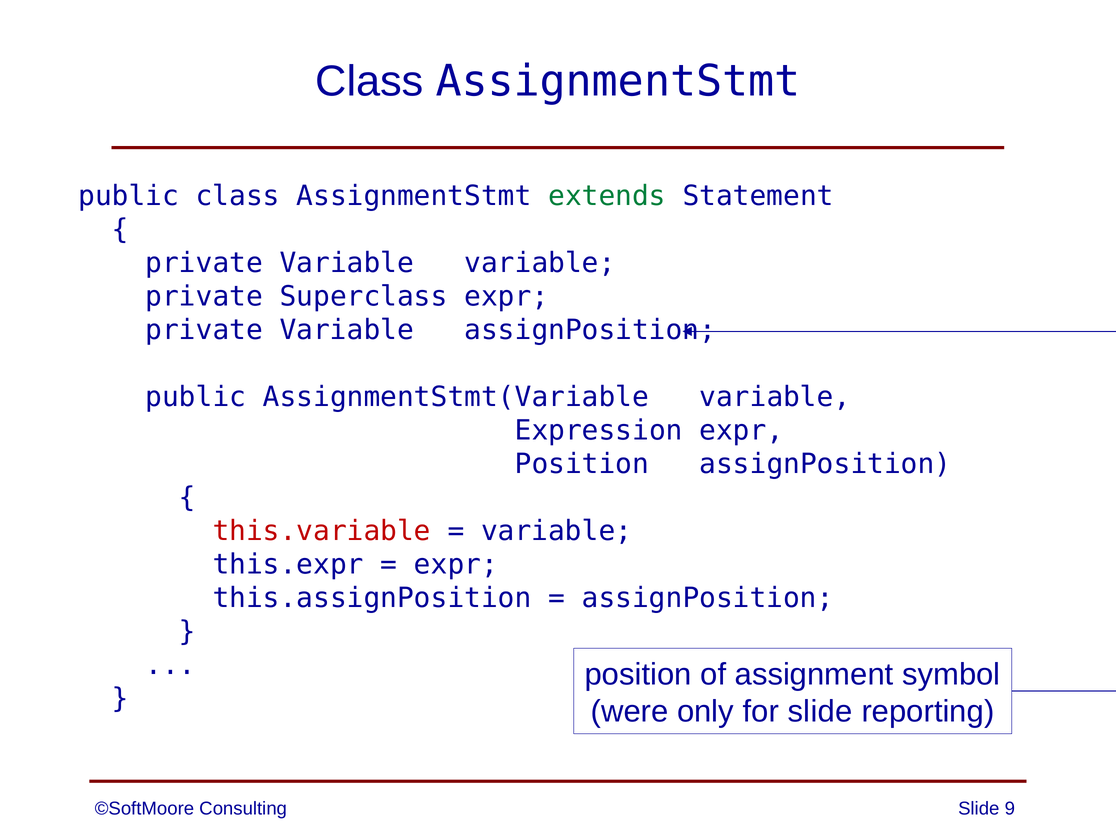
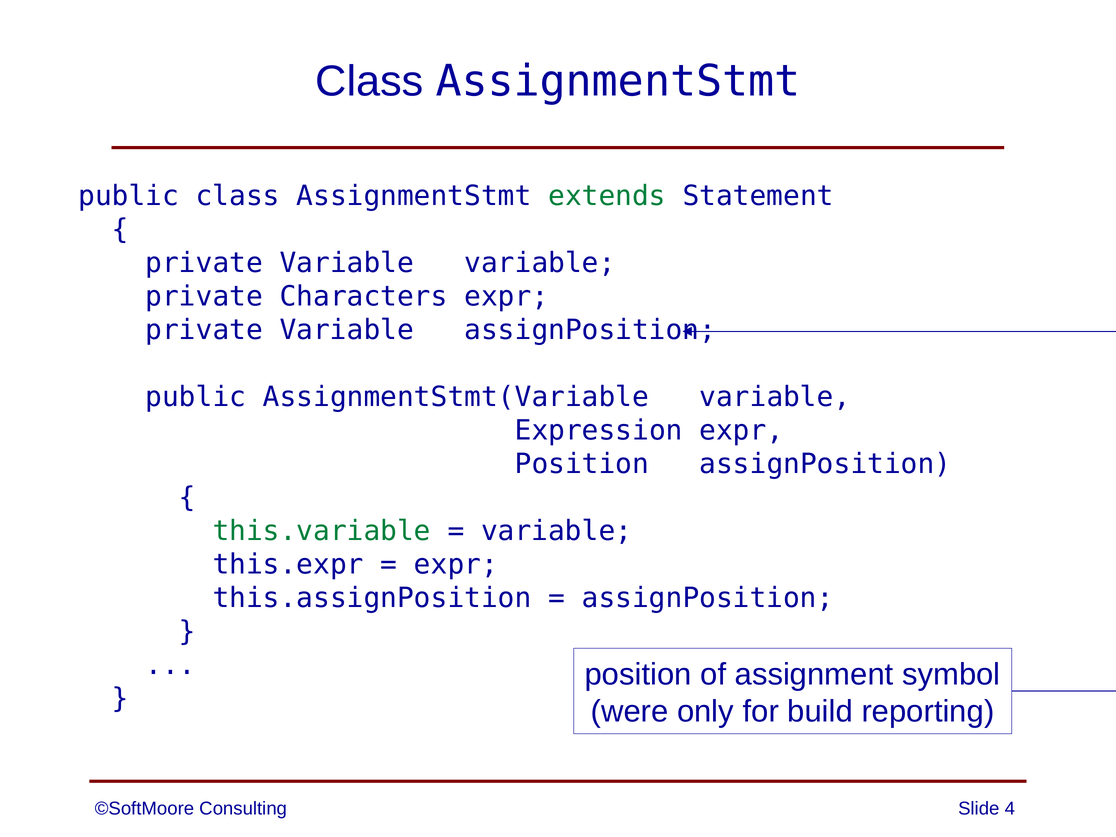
Superclass: Superclass -> Characters
this.variable colour: red -> green
for slide: slide -> build
9: 9 -> 4
